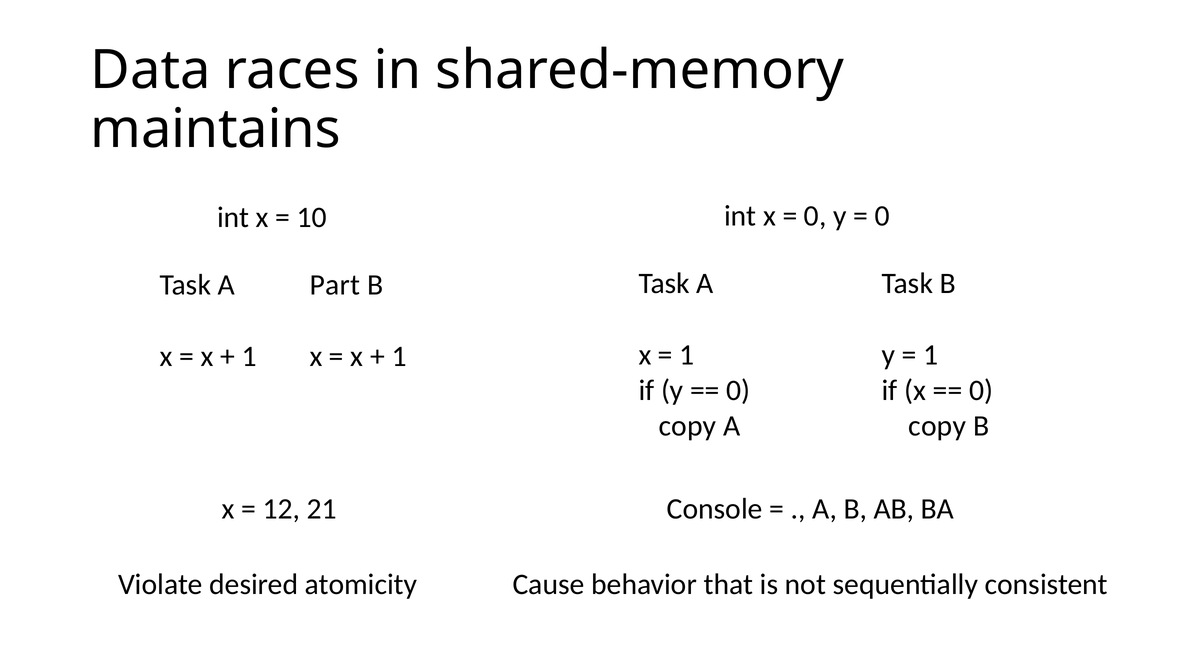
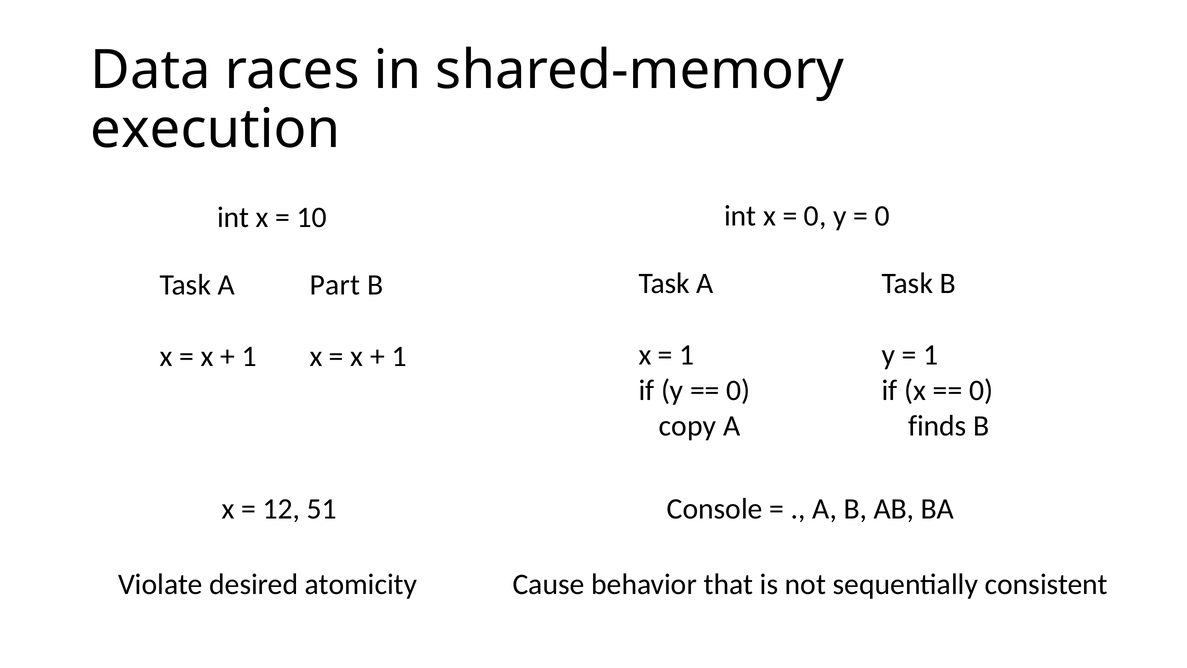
maintains: maintains -> execution
copy at (937, 426): copy -> finds
21: 21 -> 51
